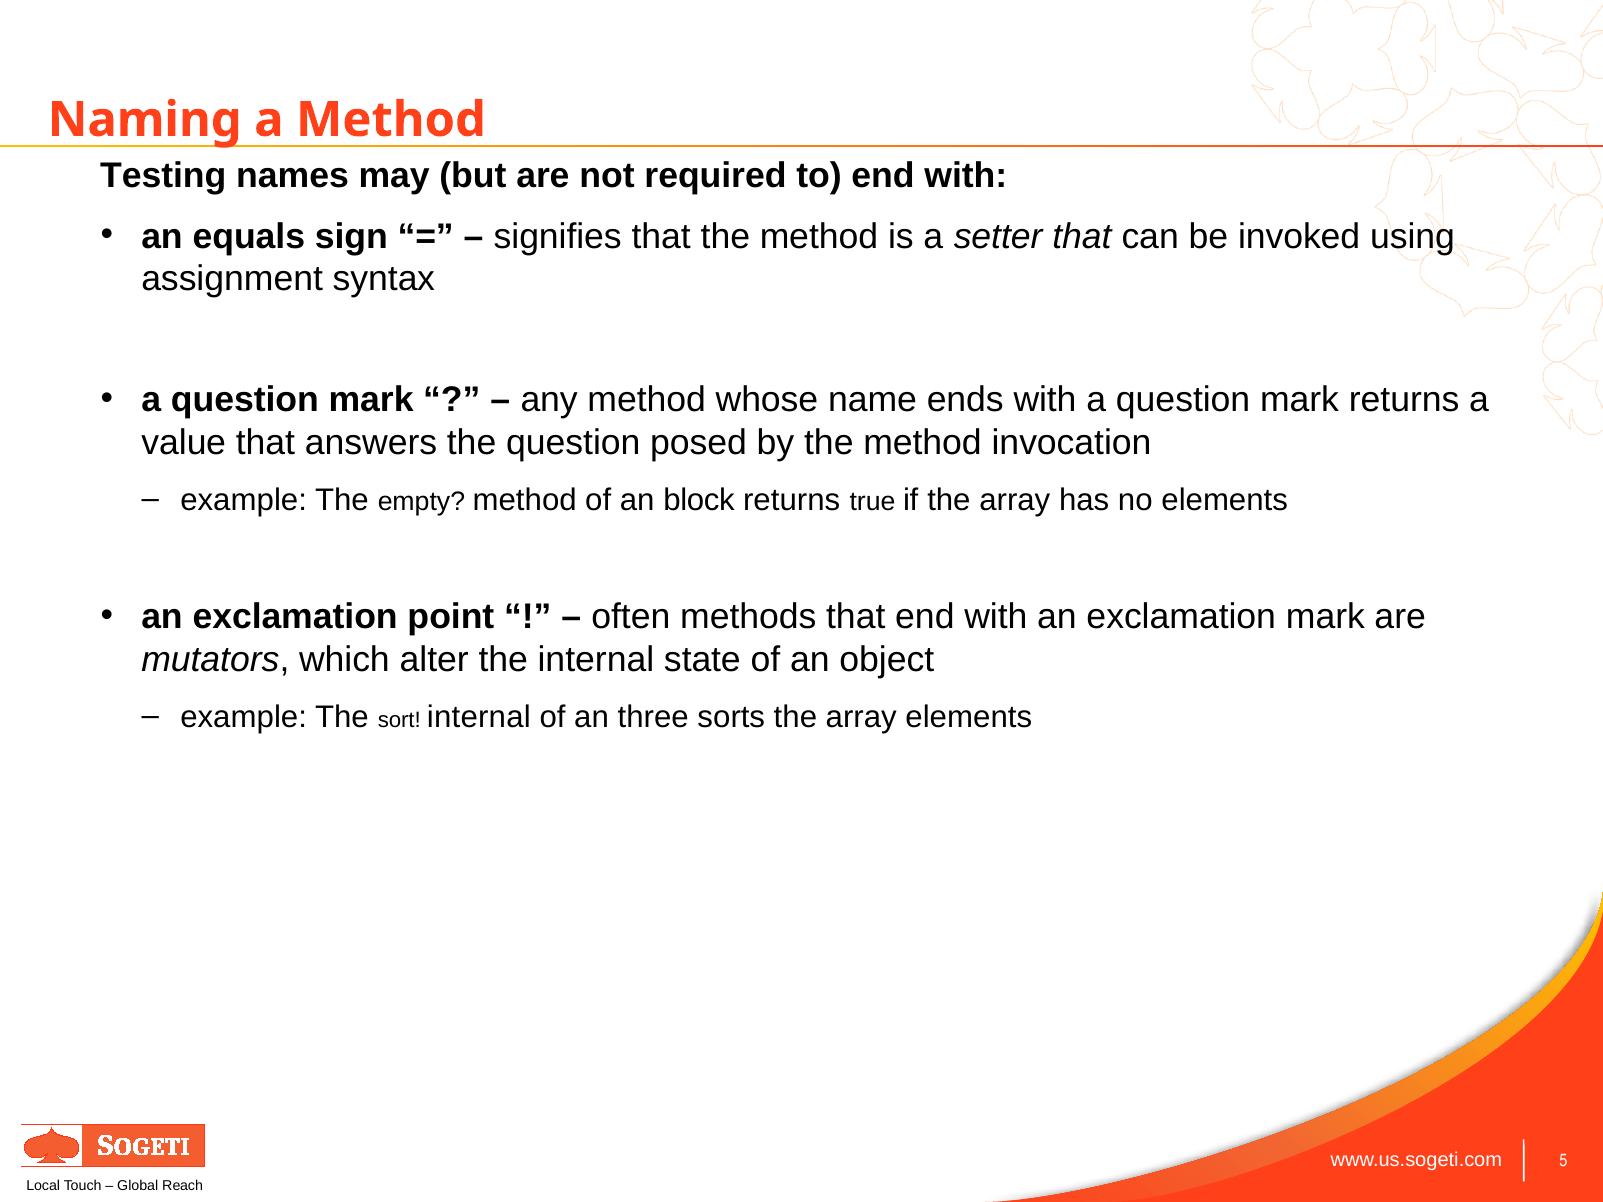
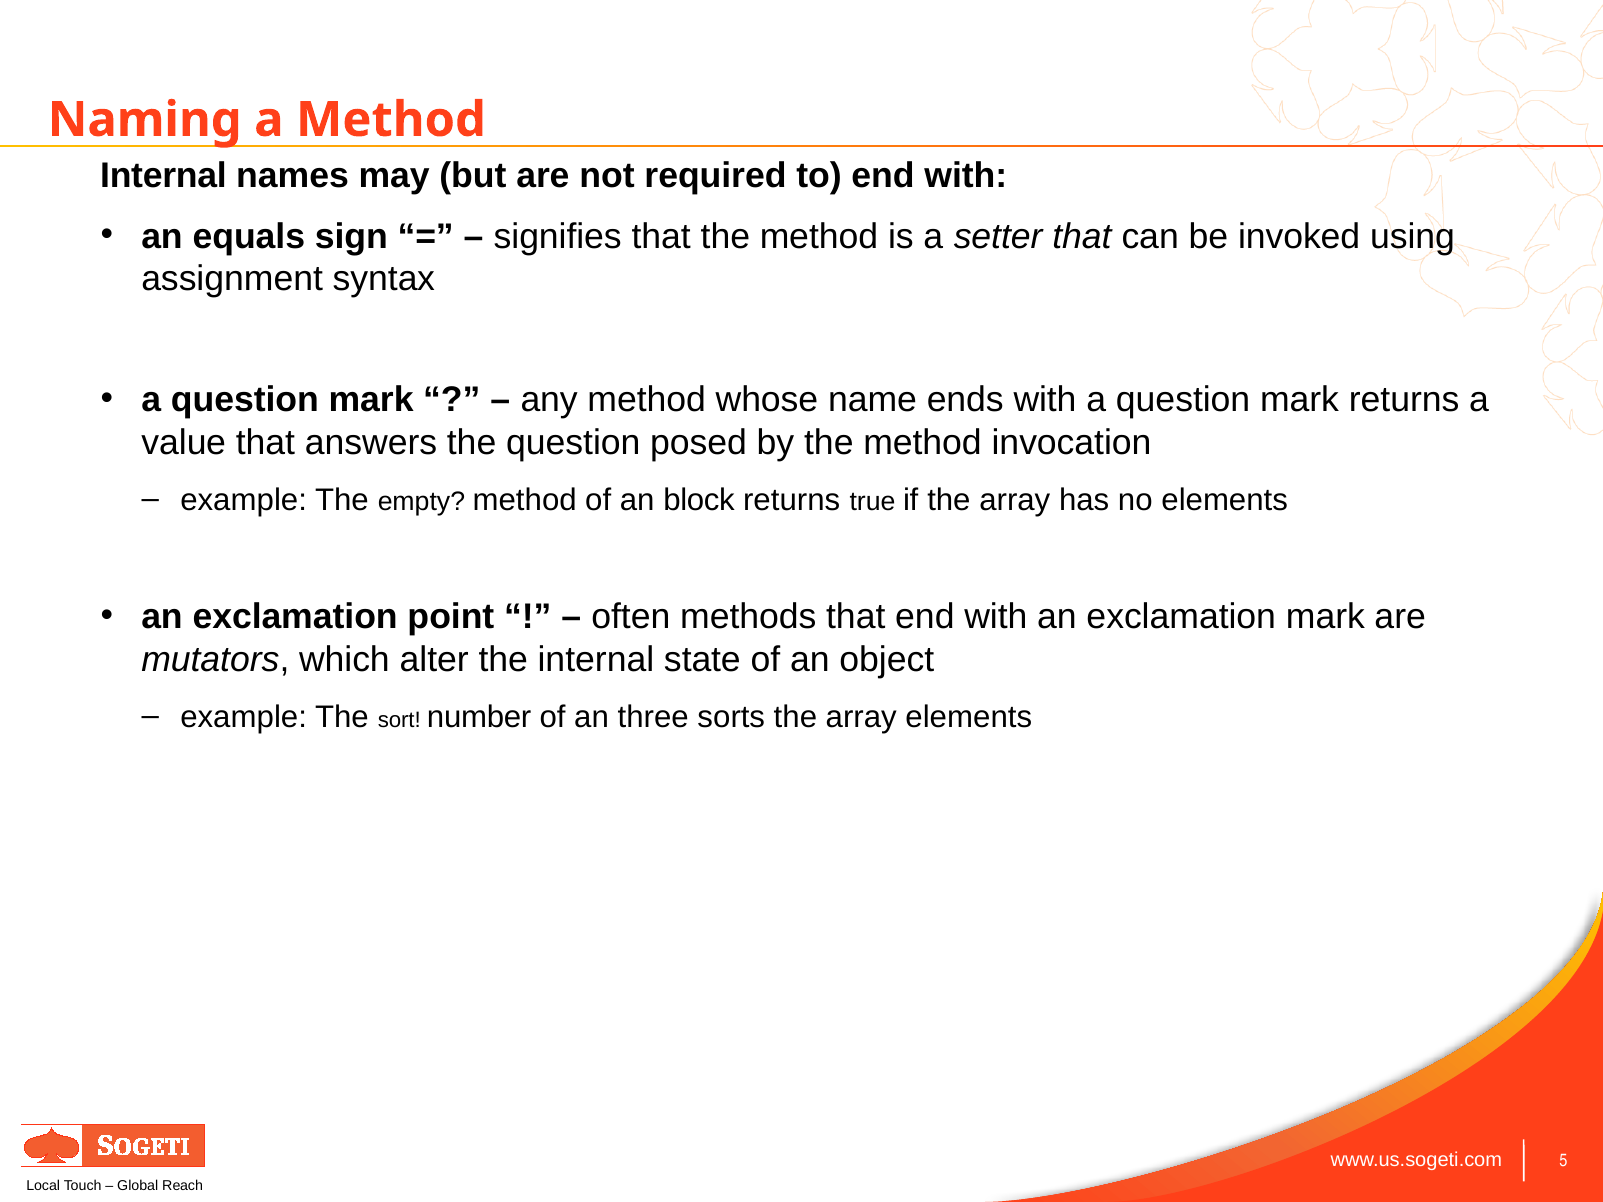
Testing at (163, 176): Testing -> Internal
sort internal: internal -> number
